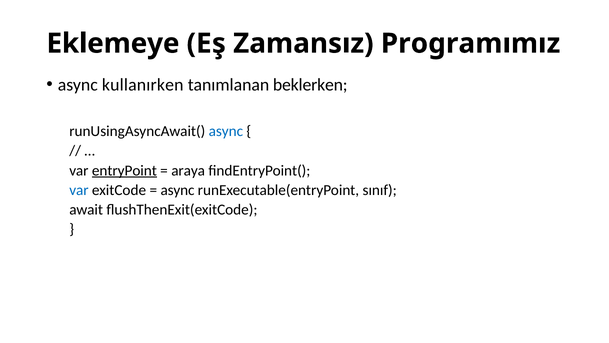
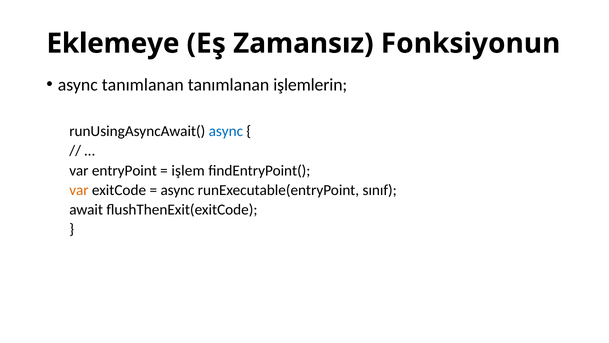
Programımız: Programımız -> Fonksiyonun
async kullanırken: kullanırken -> tanımlanan
beklerken: beklerken -> işlemlerin
entryPoint underline: present -> none
araya: araya -> işlem
var at (79, 190) colour: blue -> orange
